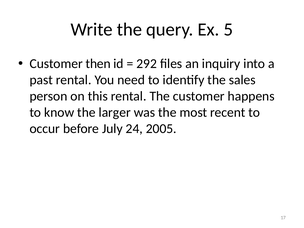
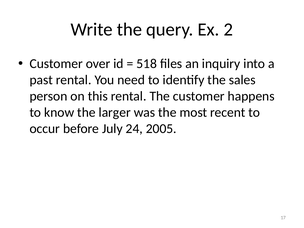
5: 5 -> 2
then: then -> over
292: 292 -> 518
